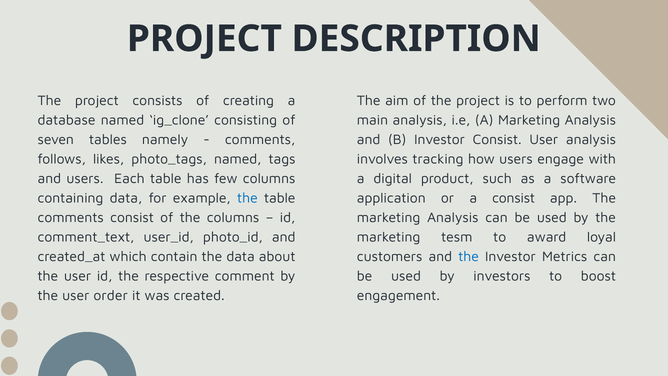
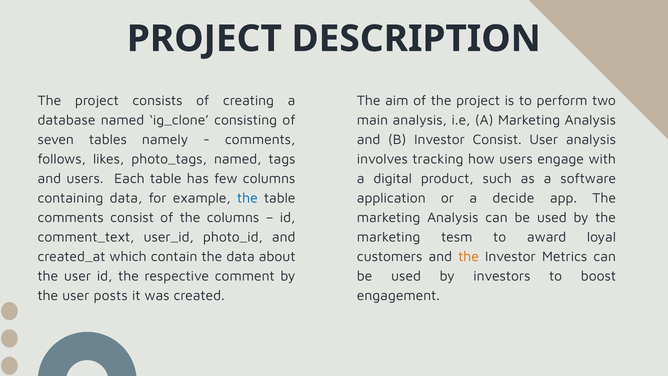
a consist: consist -> decide
the at (469, 256) colour: blue -> orange
order: order -> posts
